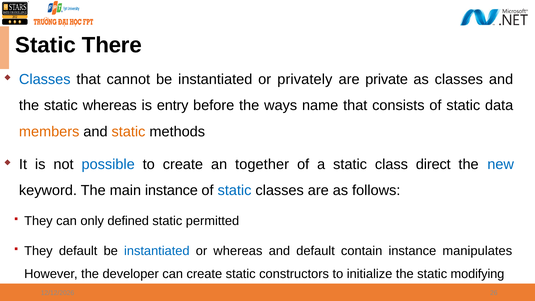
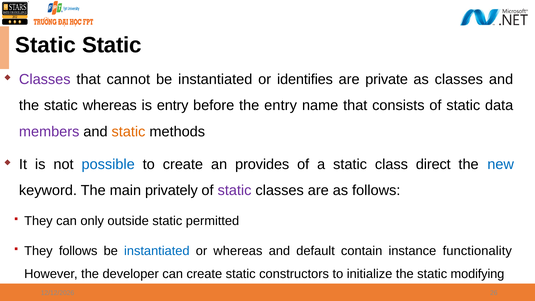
Static There: There -> Static
Classes at (45, 79) colour: blue -> purple
privately: privately -> identifies
the ways: ways -> entry
members colour: orange -> purple
together: together -> provides
main instance: instance -> privately
static at (235, 190) colour: blue -> purple
defined: defined -> outside
They default: default -> follows
manipulates: manipulates -> functionality
